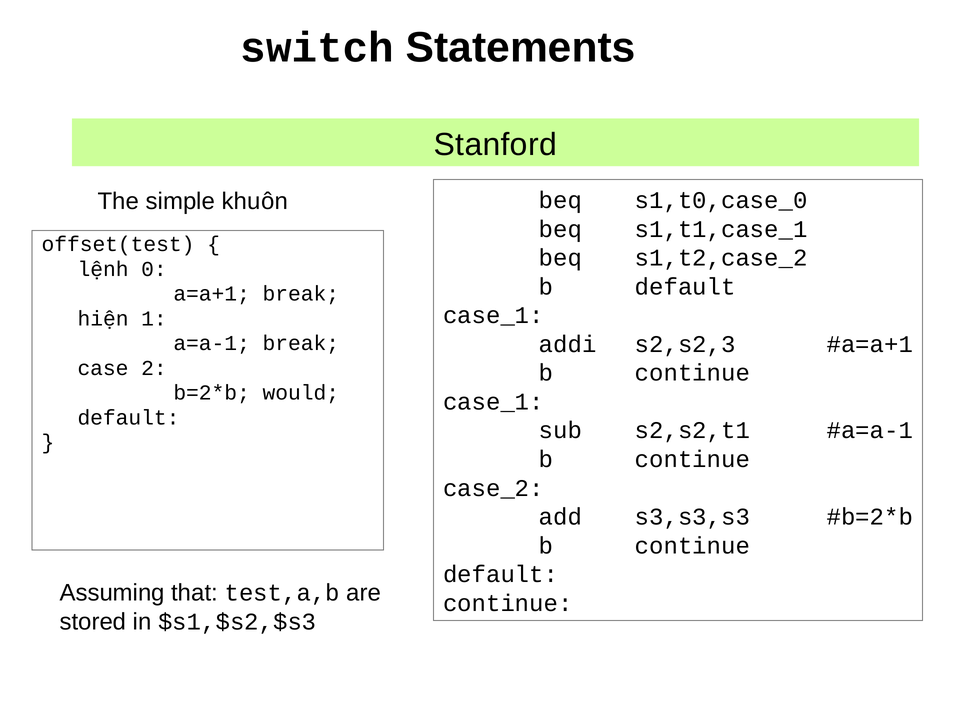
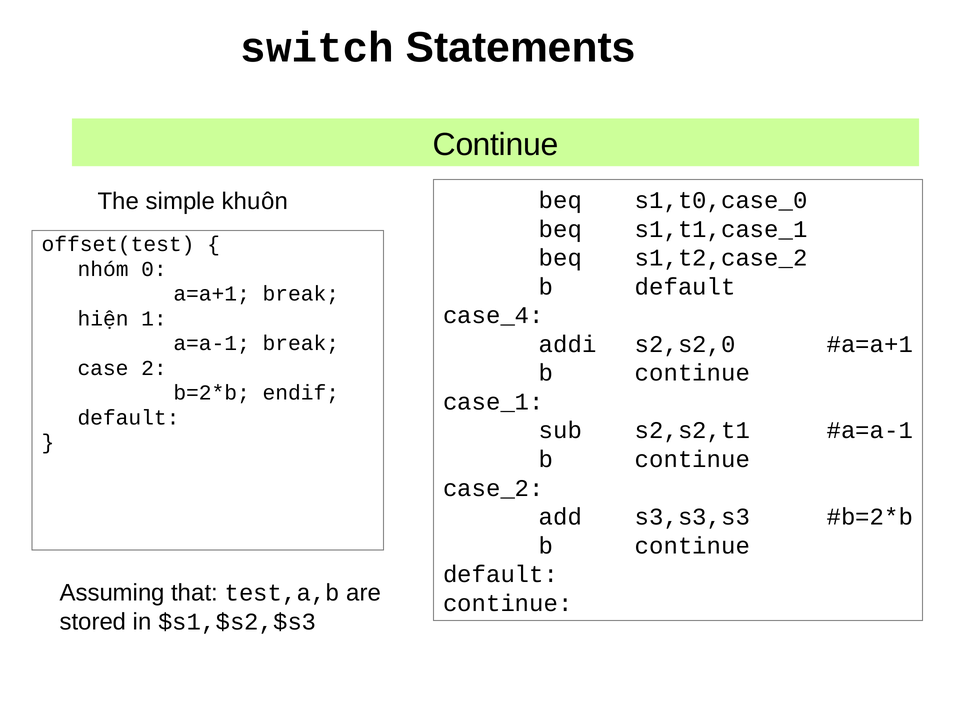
Stanford at (495, 145): Stanford -> Continue
lệnh: lệnh -> nhóm
case_1 at (493, 316): case_1 -> case_4
s2,s2,3: s2,s2,3 -> s2,s2,0
would: would -> endif
